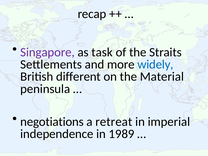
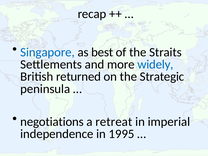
Singapore colour: purple -> blue
task: task -> best
different: different -> returned
Material: Material -> Strategic
1989: 1989 -> 1995
